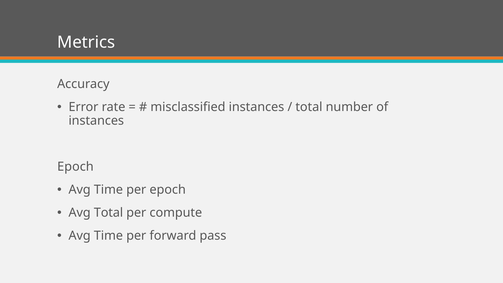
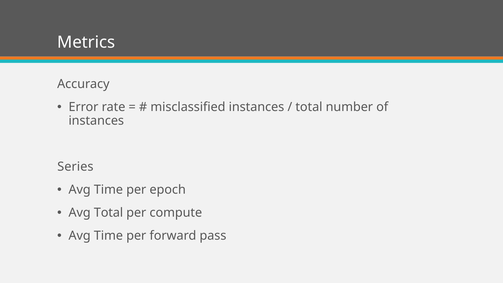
Epoch at (75, 167): Epoch -> Series
